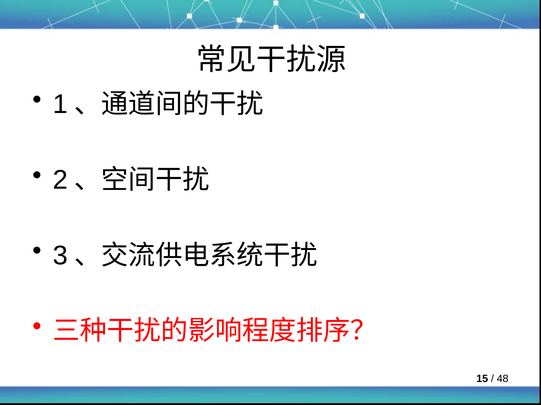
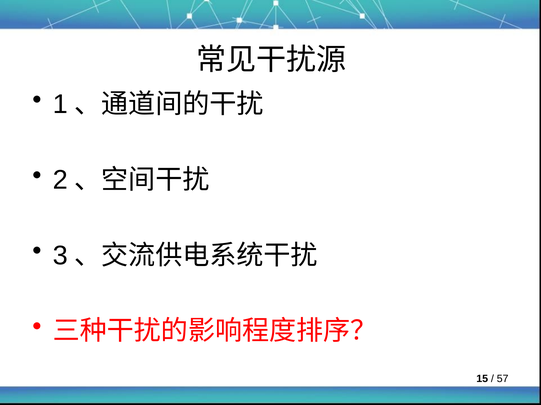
48: 48 -> 57
